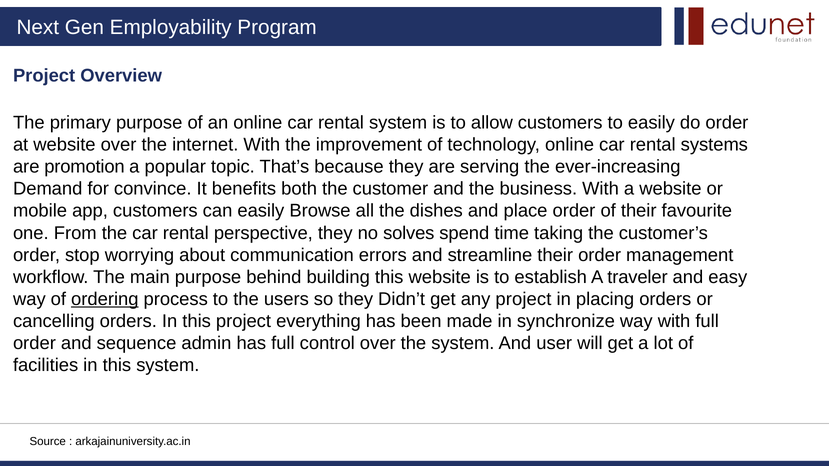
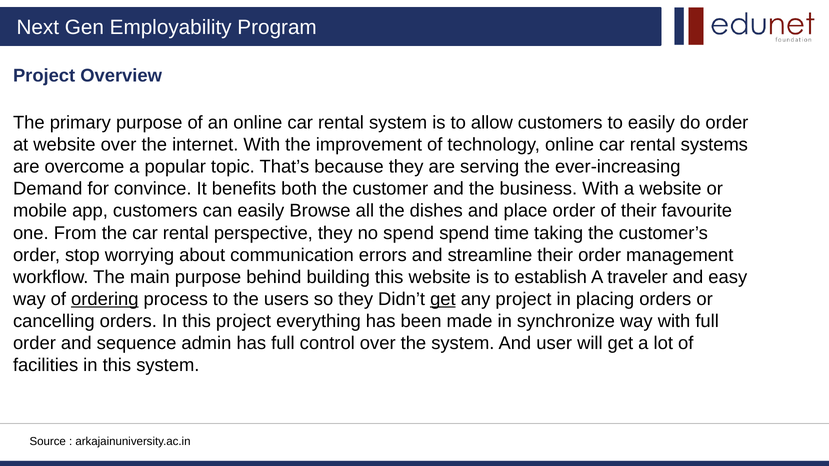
promotion: promotion -> overcome
no solves: solves -> spend
get at (443, 299) underline: none -> present
